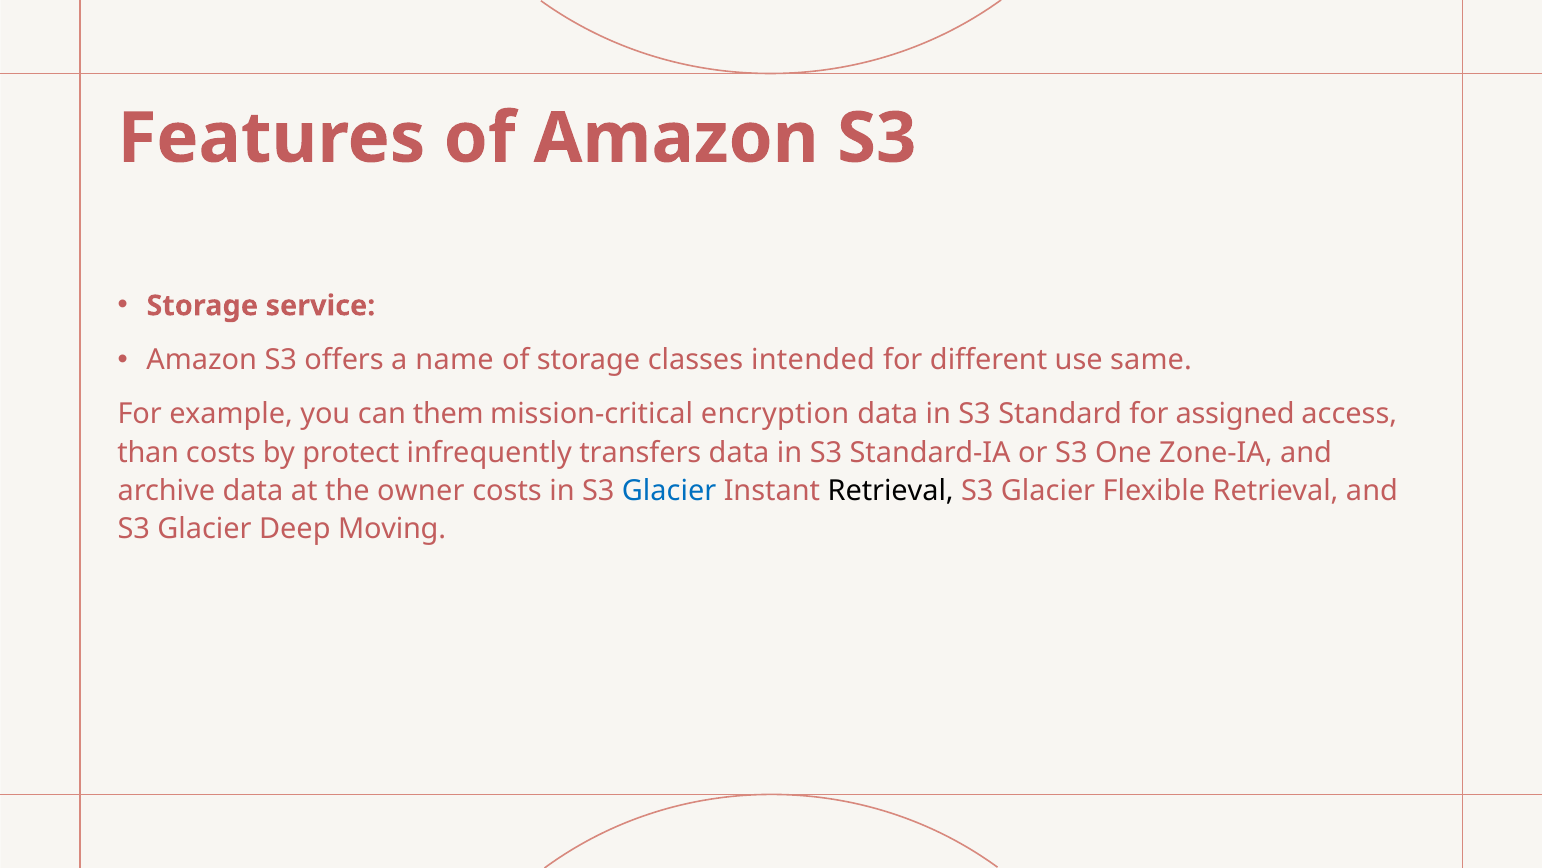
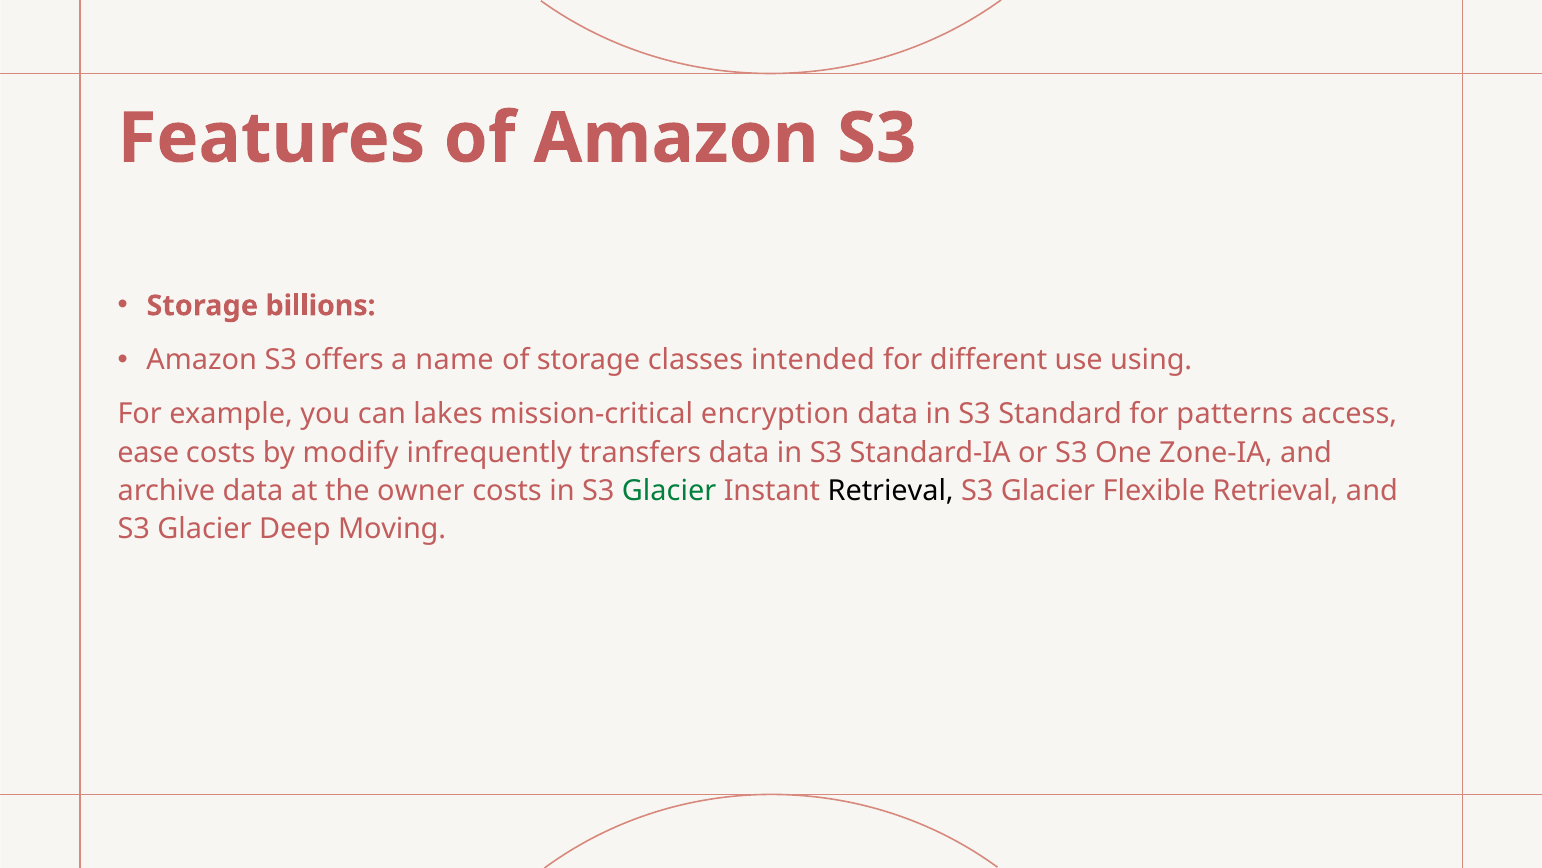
service: service -> billions
same: same -> using
them: them -> lakes
assigned: assigned -> patterns
than: than -> ease
protect: protect -> modify
Glacier at (669, 490) colour: blue -> green
